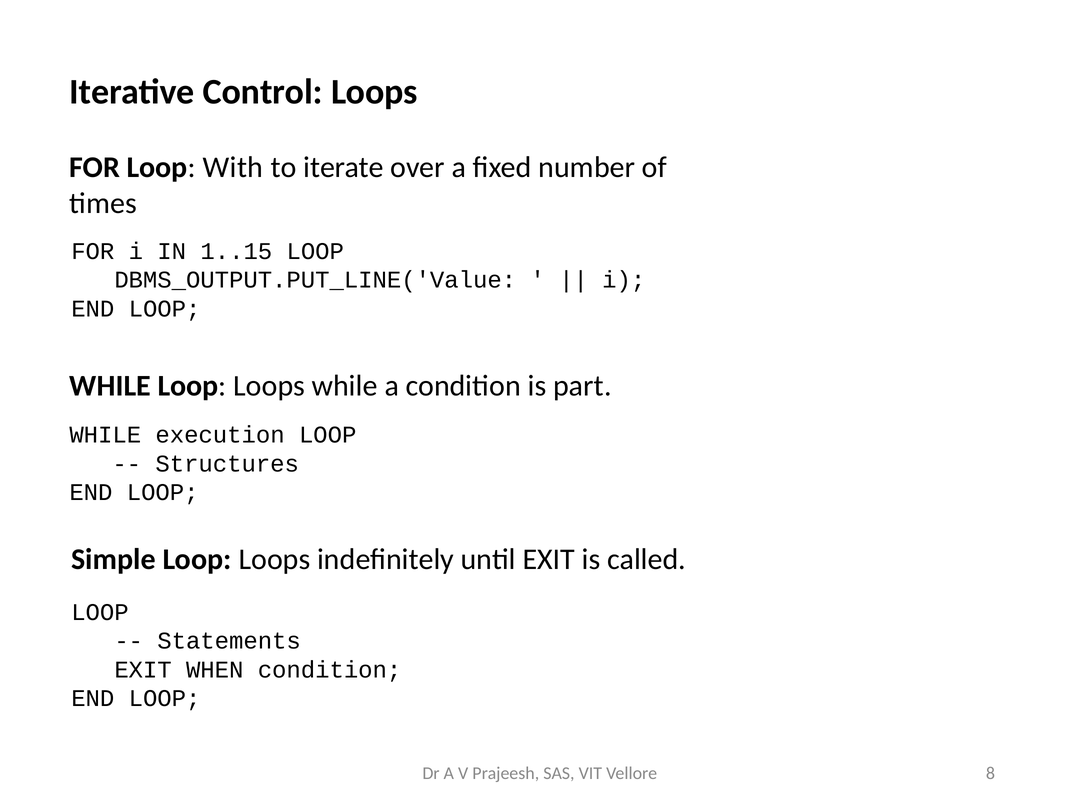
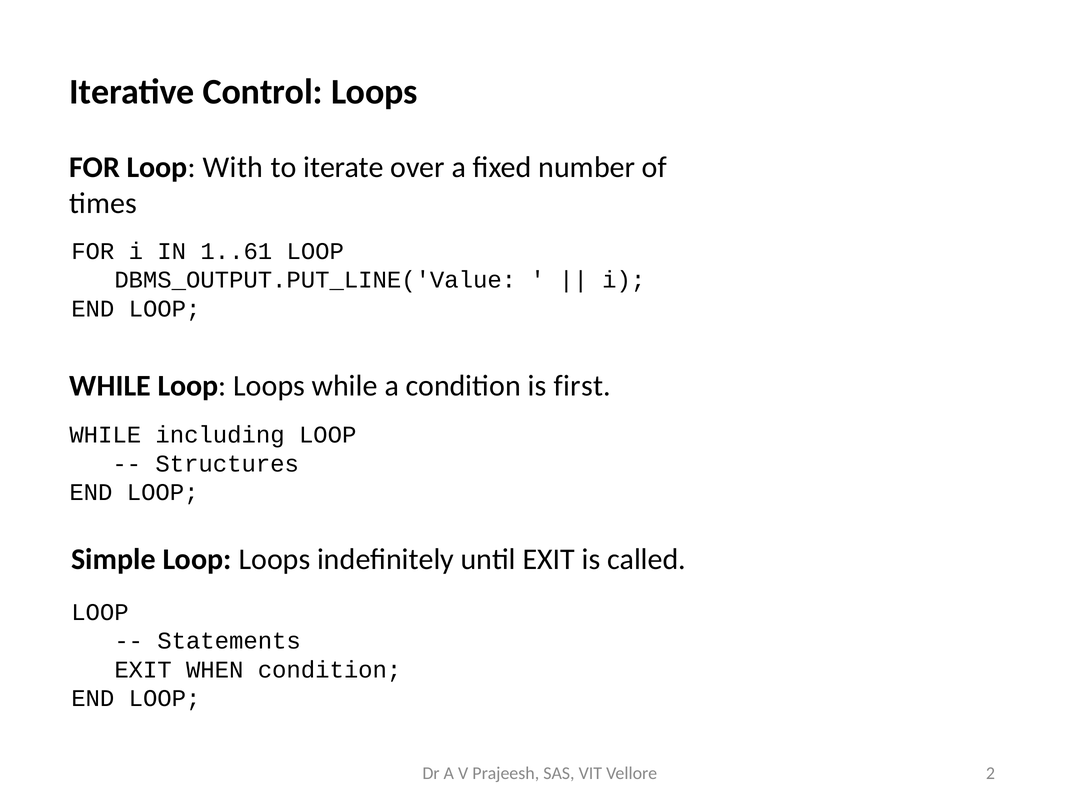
1..15: 1..15 -> 1..61
part: part -> first
execution: execution -> including
8: 8 -> 2
